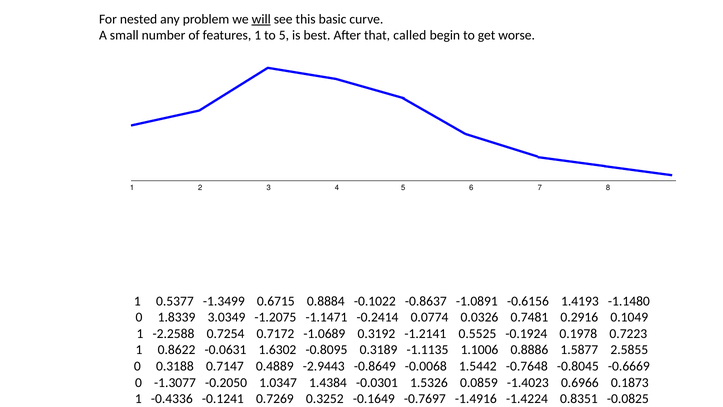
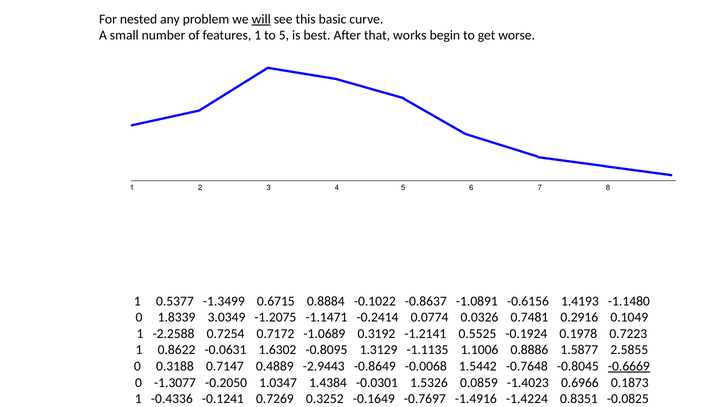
called: called -> works
0.3189: 0.3189 -> 1.3129
-0.6669 underline: none -> present
